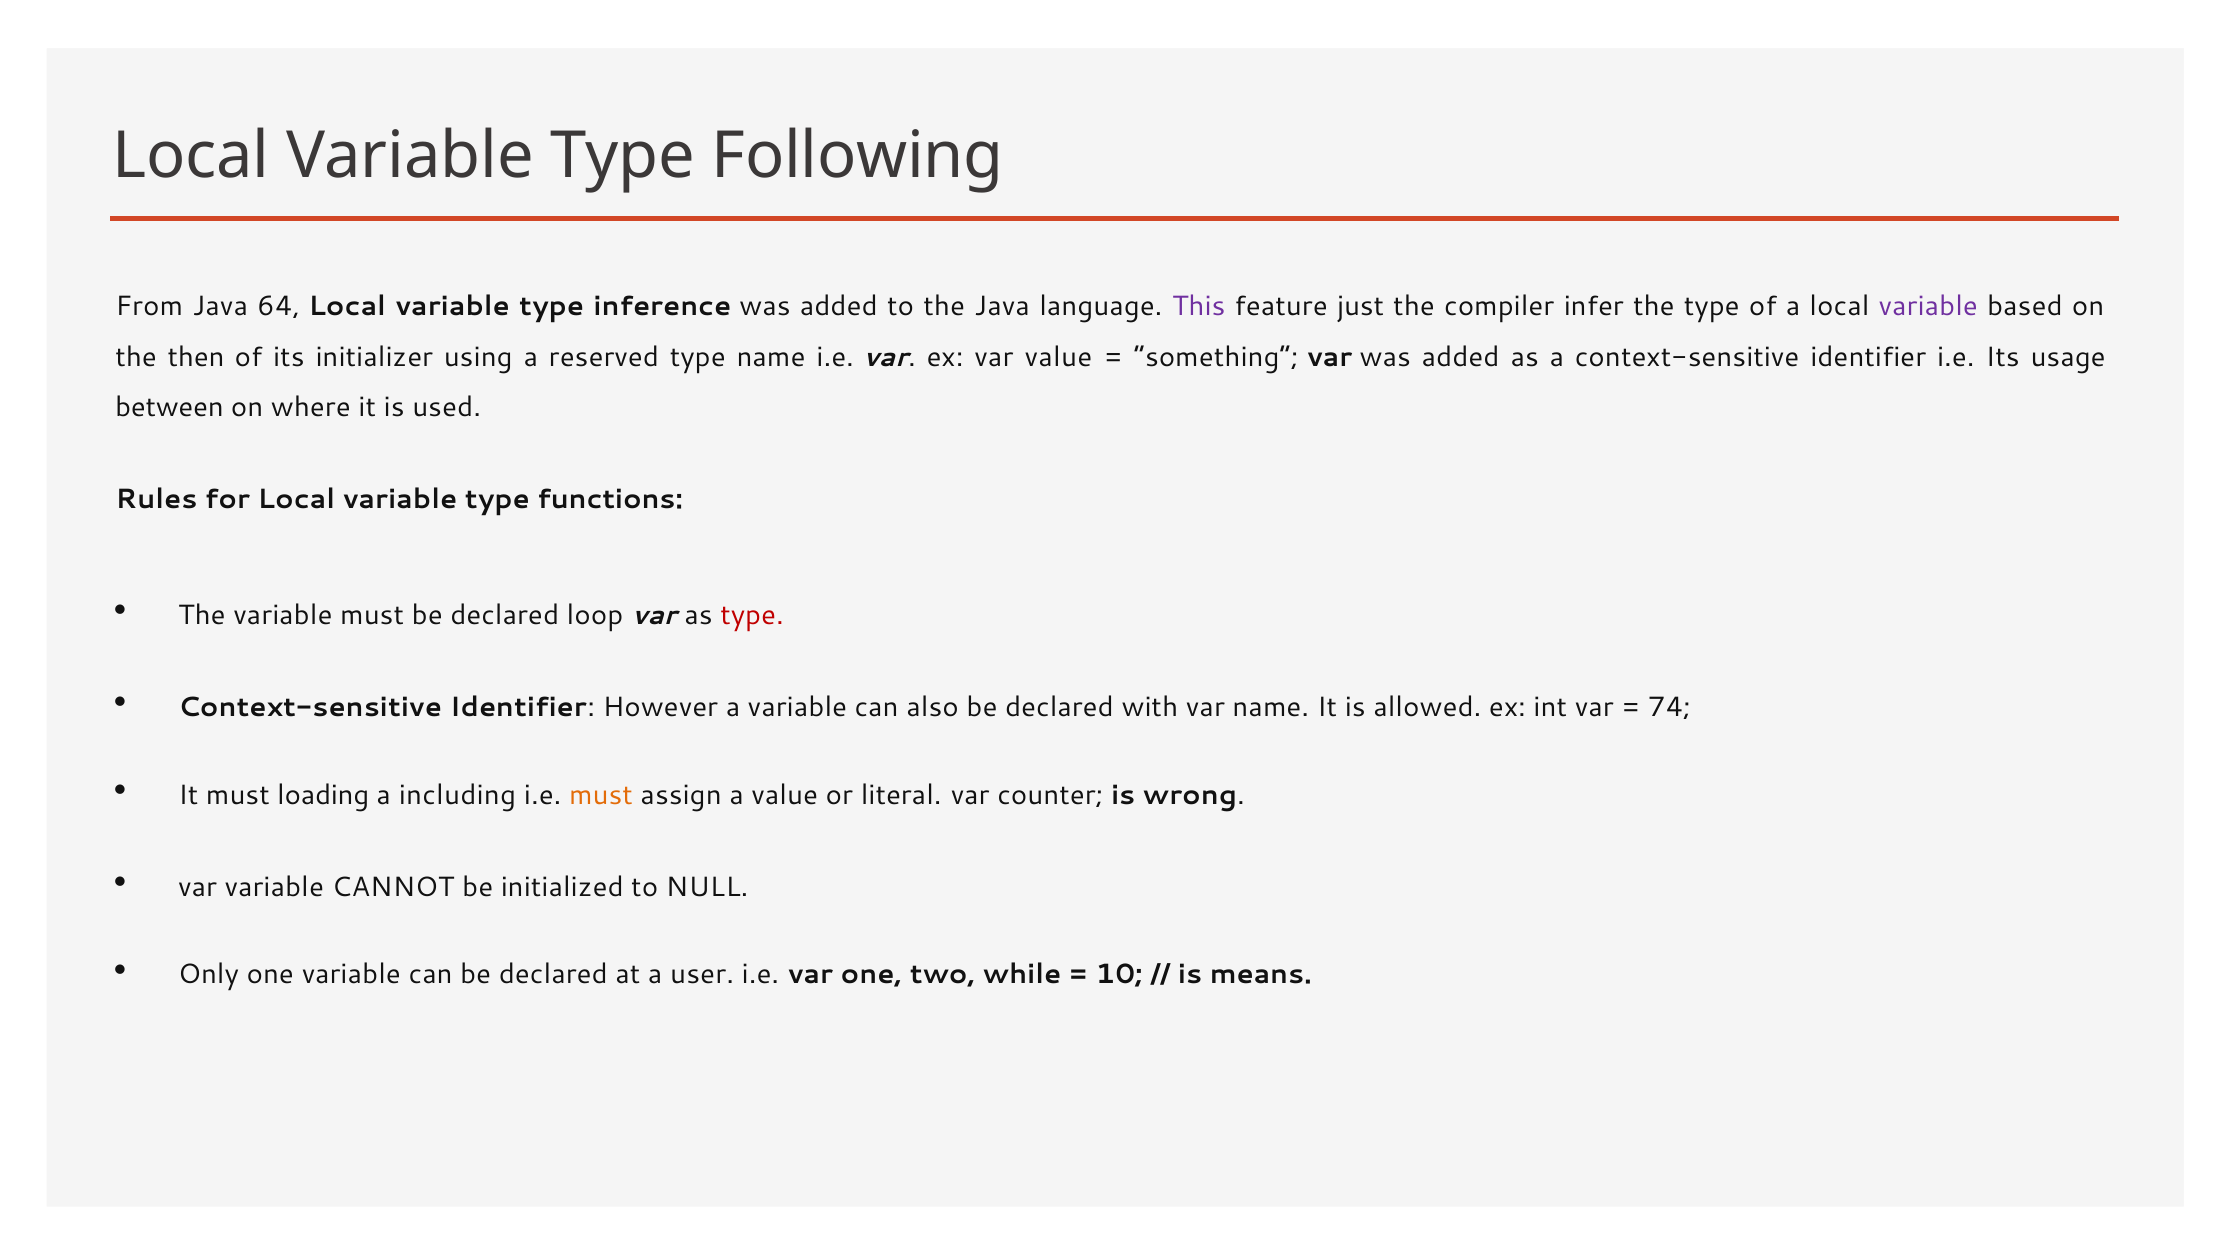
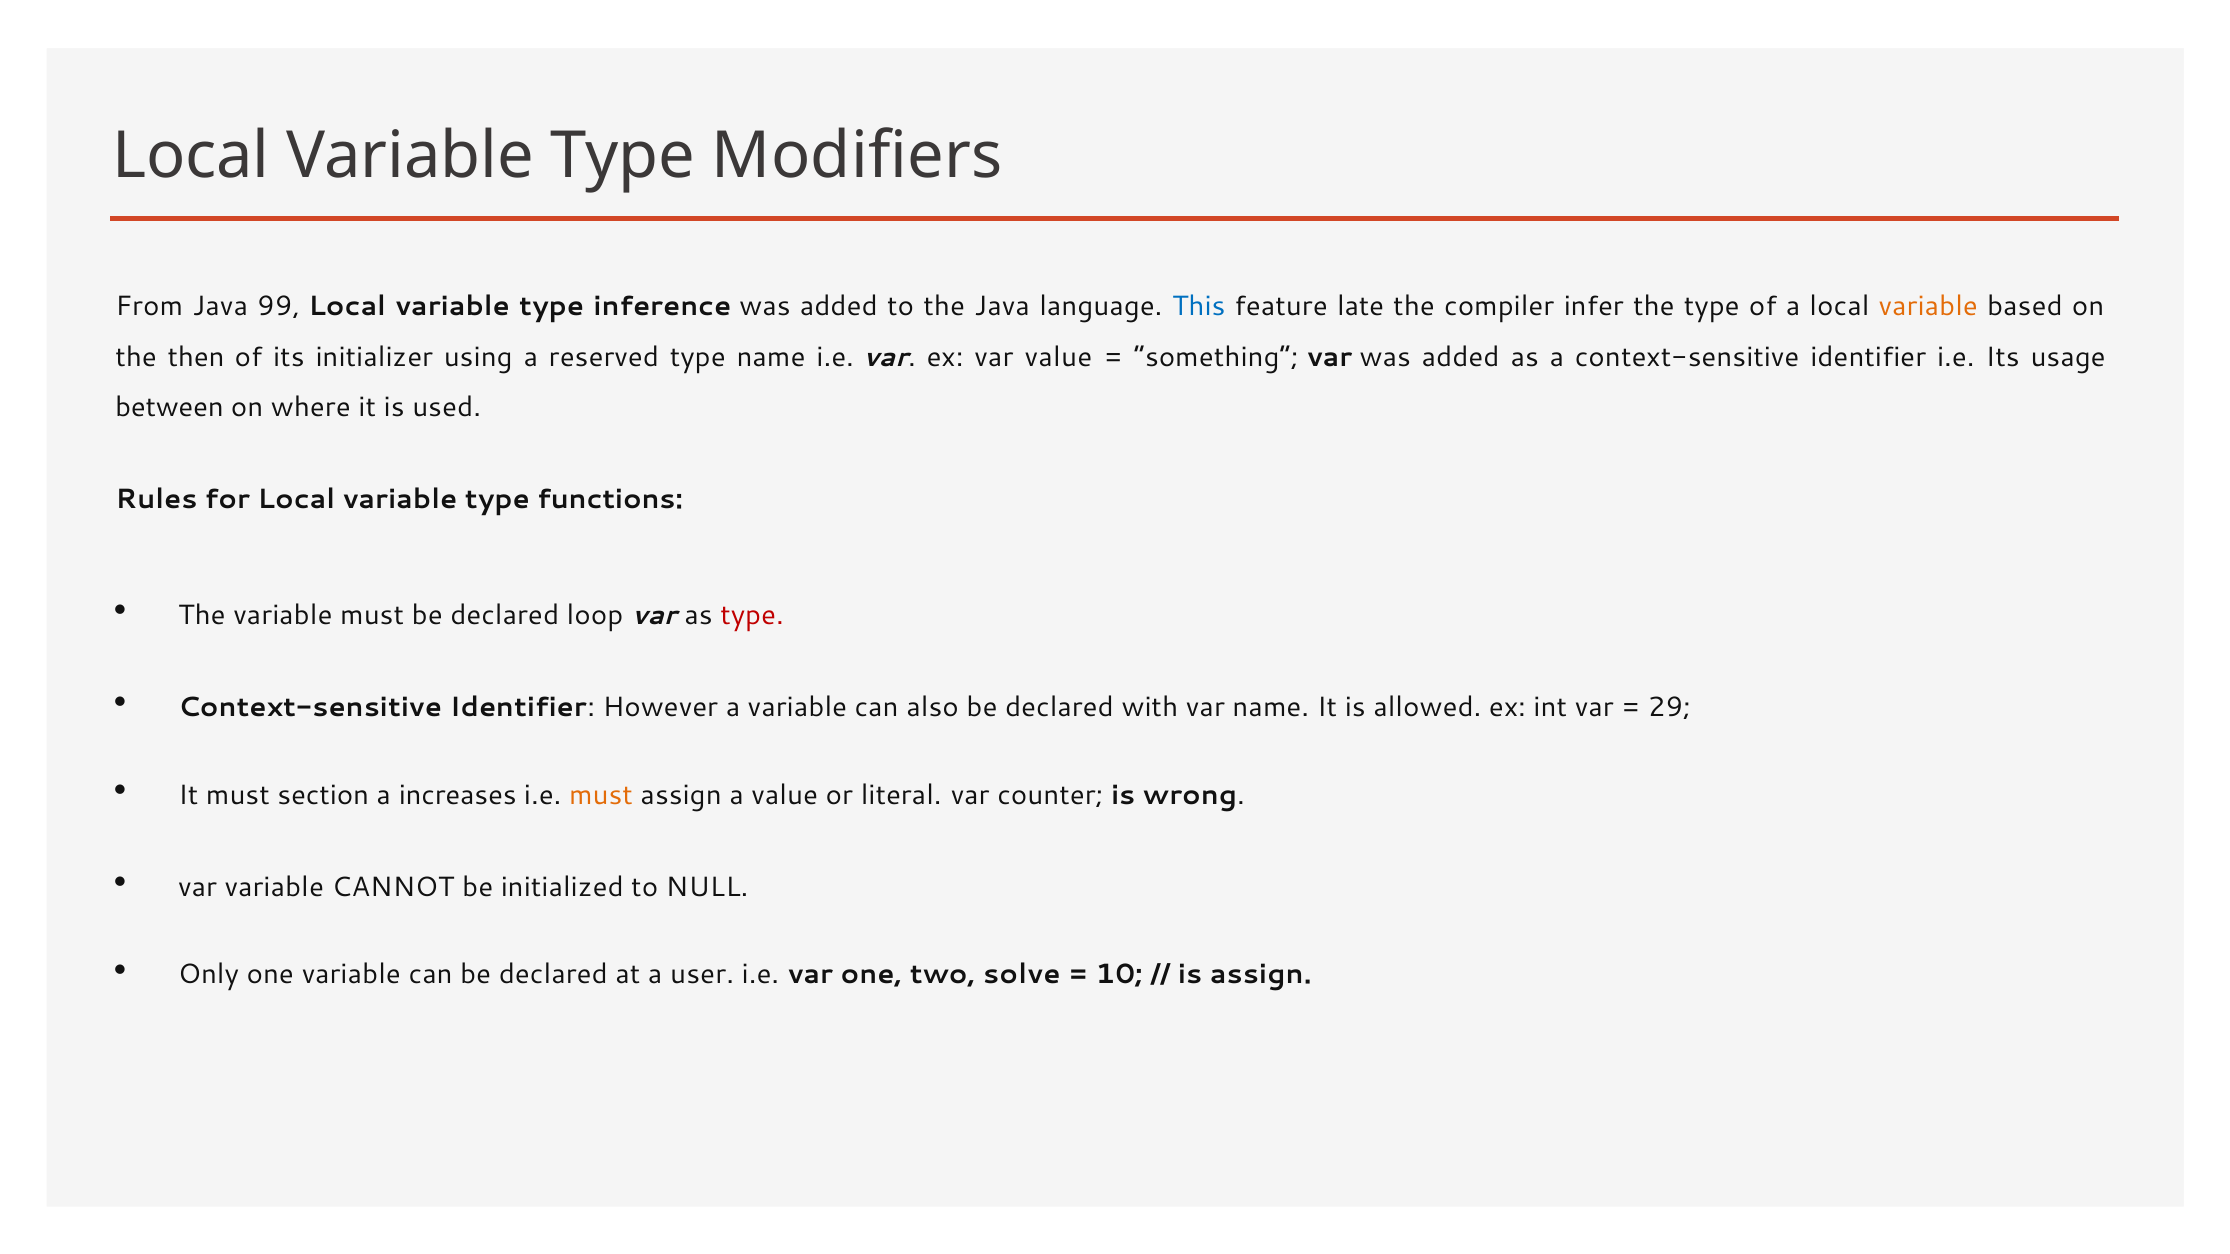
Following: Following -> Modifiers
64: 64 -> 99
This colour: purple -> blue
just: just -> late
variable at (1928, 307) colour: purple -> orange
74: 74 -> 29
loading: loading -> section
including: including -> increases
while: while -> solve
is means: means -> assign
